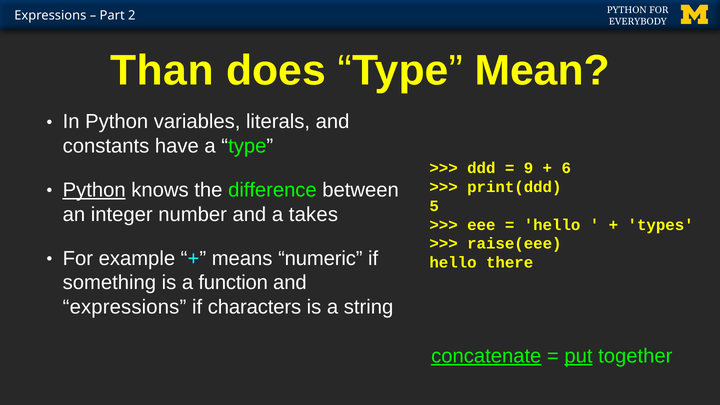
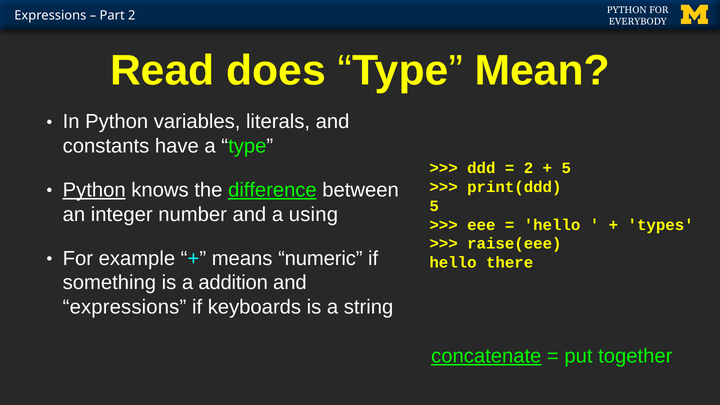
Than: Than -> Read
9 at (529, 168): 9 -> 2
6 at (566, 168): 6 -> 5
difference underline: none -> present
takes: takes -> using
function: function -> addition
characters: characters -> keyboards
put underline: present -> none
